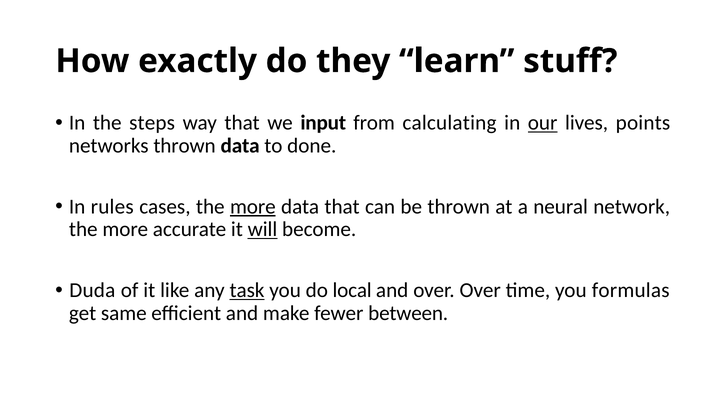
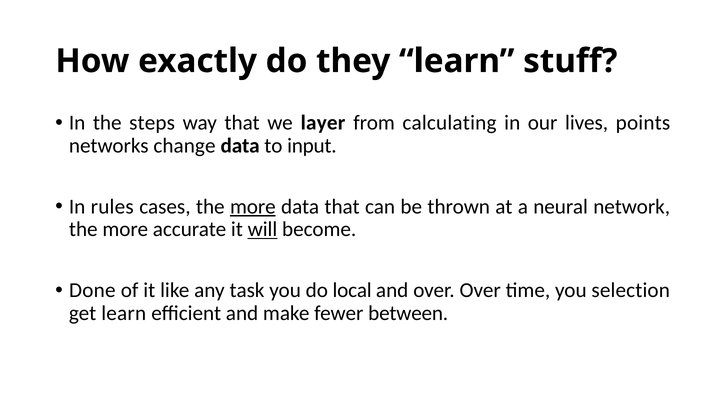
input: input -> layer
our underline: present -> none
networks thrown: thrown -> change
done: done -> input
Duda: Duda -> Done
task underline: present -> none
formulas: formulas -> selection
get same: same -> learn
